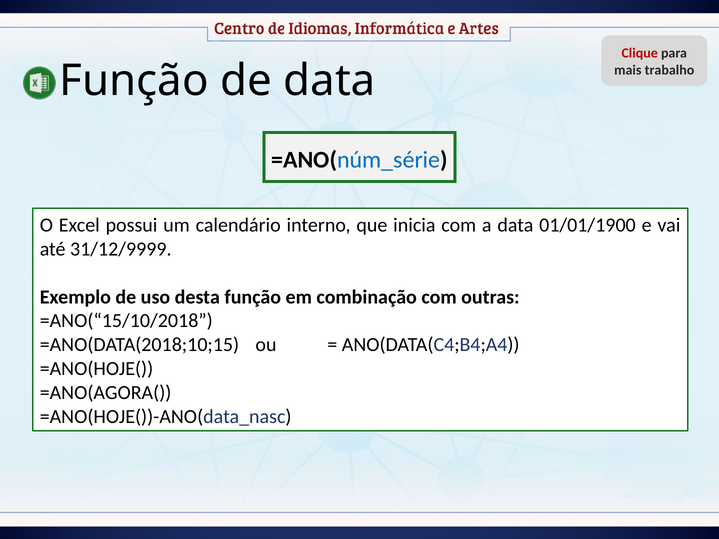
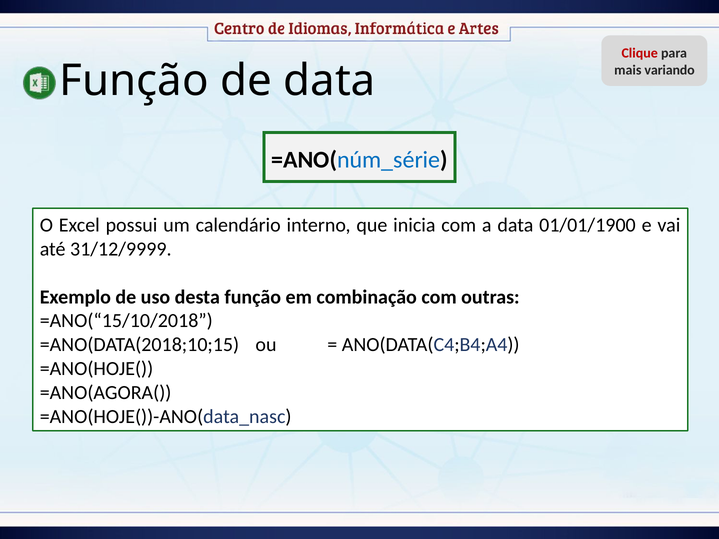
trabalho: trabalho -> variando
